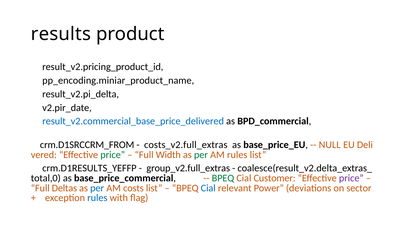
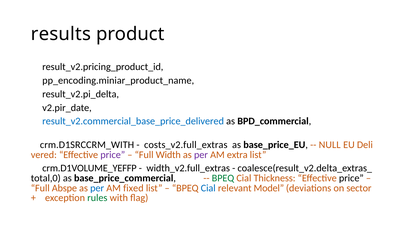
crm.D1SRCCRM_FROM: crm.D1SRCCRM_FROM -> crm.D1SRCCRM_WITH
price at (113, 155) colour: green -> purple
per at (201, 155) colour: green -> purple
AM rules: rules -> extra
crm.D1RESULTS_YEFFP: crm.D1RESULTS_YEFFP -> crm.D1VOLUME_YEFFP
group_v2.full_extras: group_v2.full_extras -> width_v2.full_extras
Customer: Customer -> Thickness
price at (351, 178) colour: purple -> black
Deltas: Deltas -> Abspe
costs: costs -> fixed
Power: Power -> Model
rules at (97, 198) colour: blue -> green
